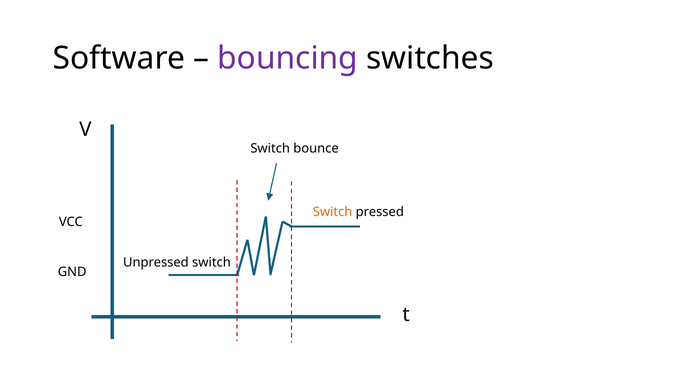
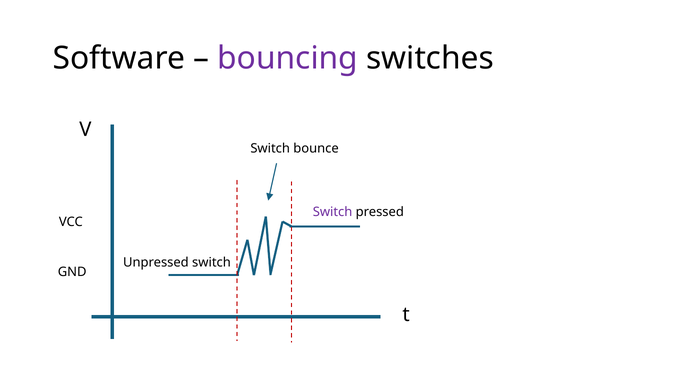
Switch at (333, 212) colour: orange -> purple
